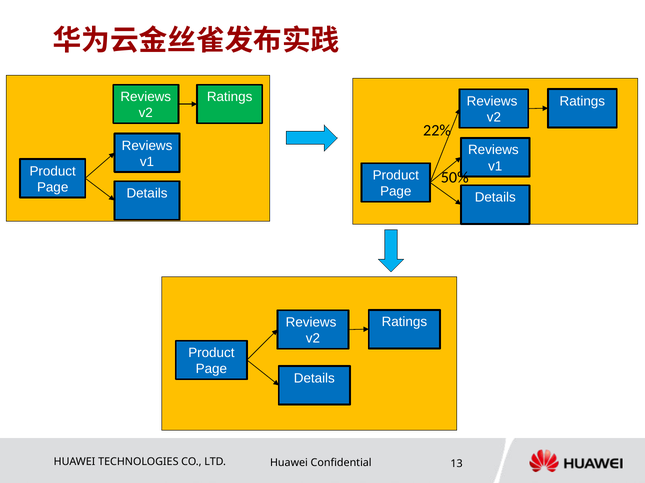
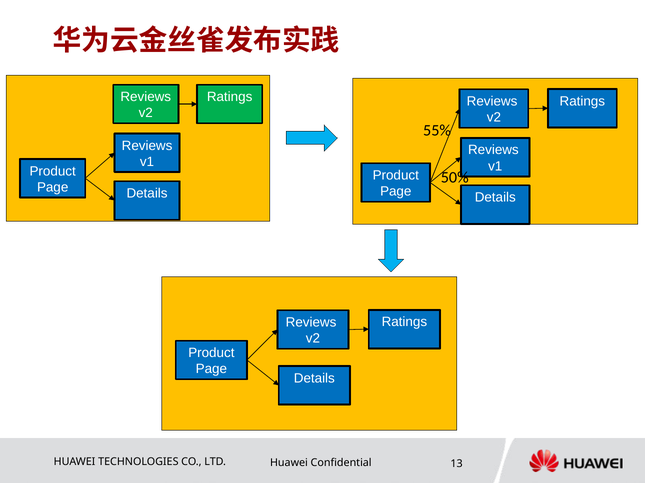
22%: 22% -> 55%
